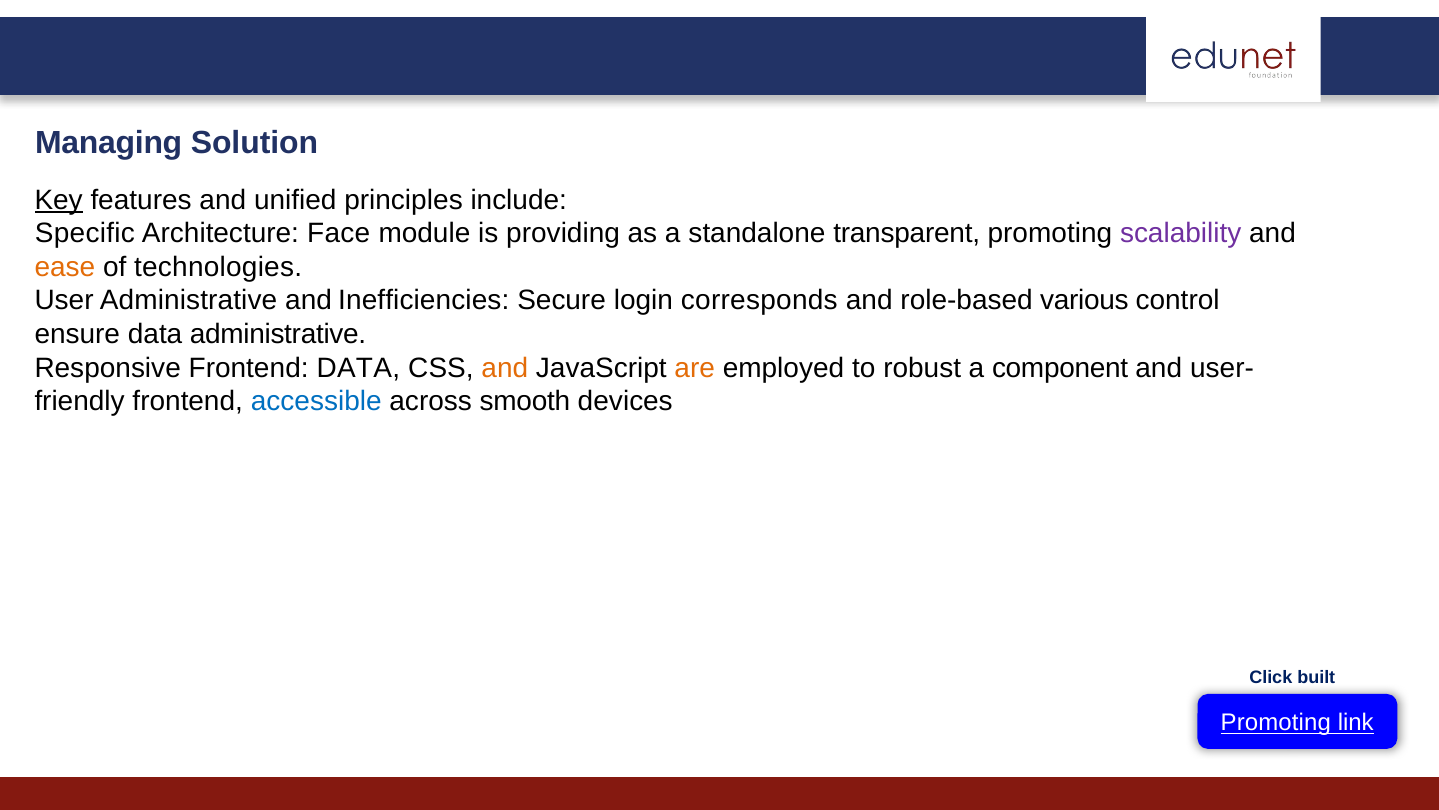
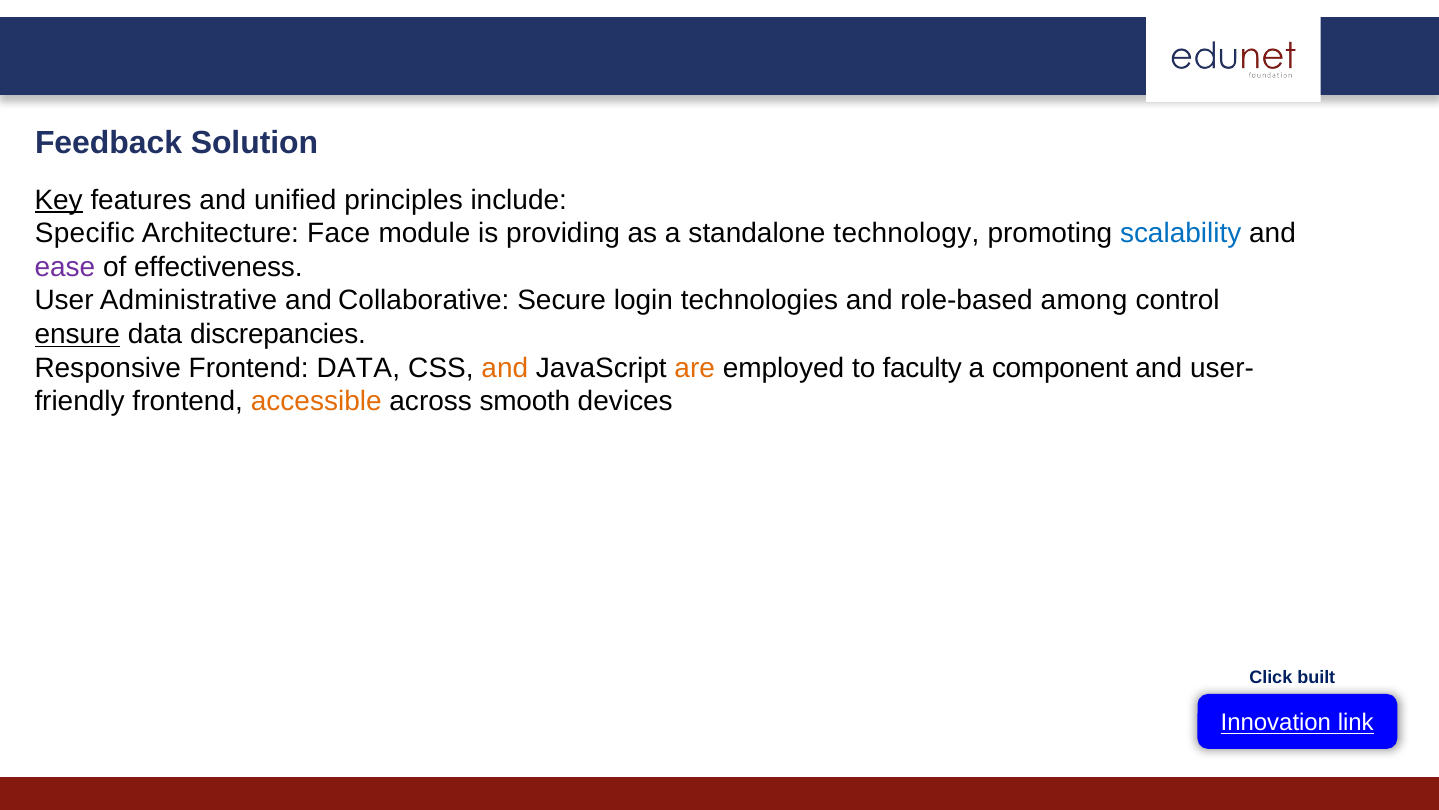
Managing: Managing -> Feedback
transparent: transparent -> technology
scalability colour: purple -> blue
ease colour: orange -> purple
technologies: technologies -> effectiveness
Inefficiencies: Inefficiencies -> Collaborative
corresponds: corresponds -> technologies
various: various -> among
ensure underline: none -> present
data administrative: administrative -> discrepancies
robust: robust -> faculty
accessible colour: blue -> orange
Promoting at (1276, 723): Promoting -> Innovation
